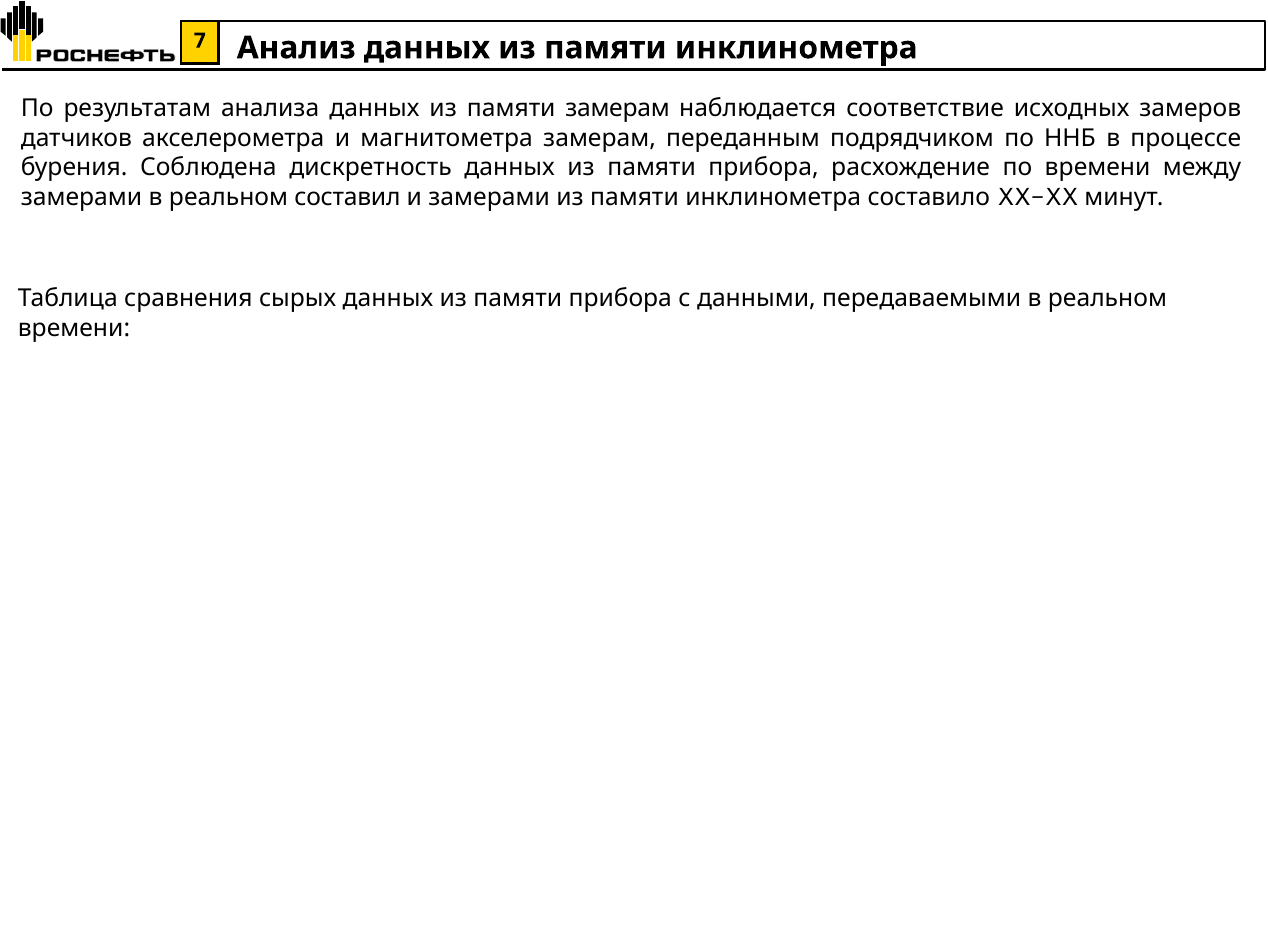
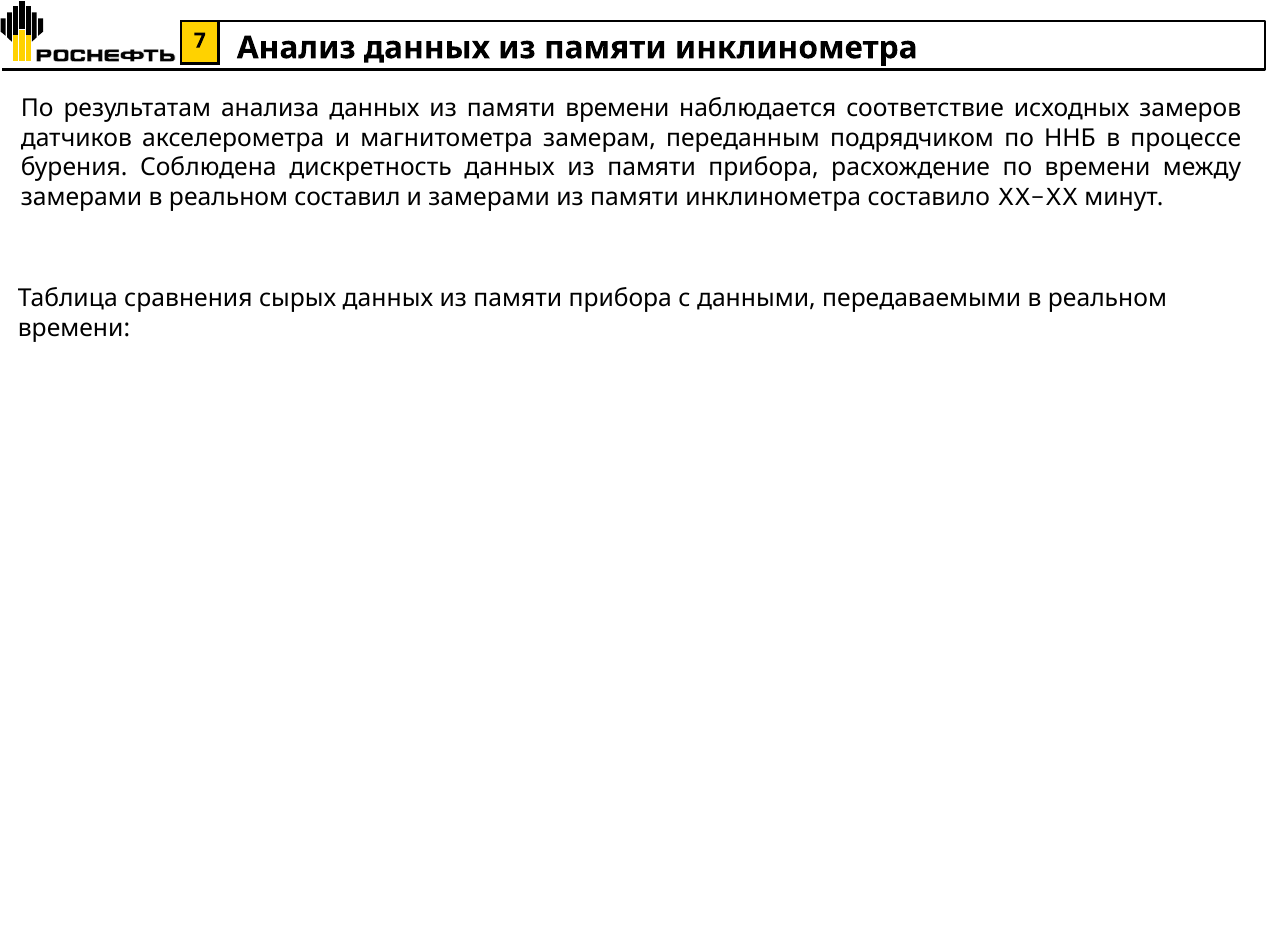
памяти замерам: замерам -> времени
